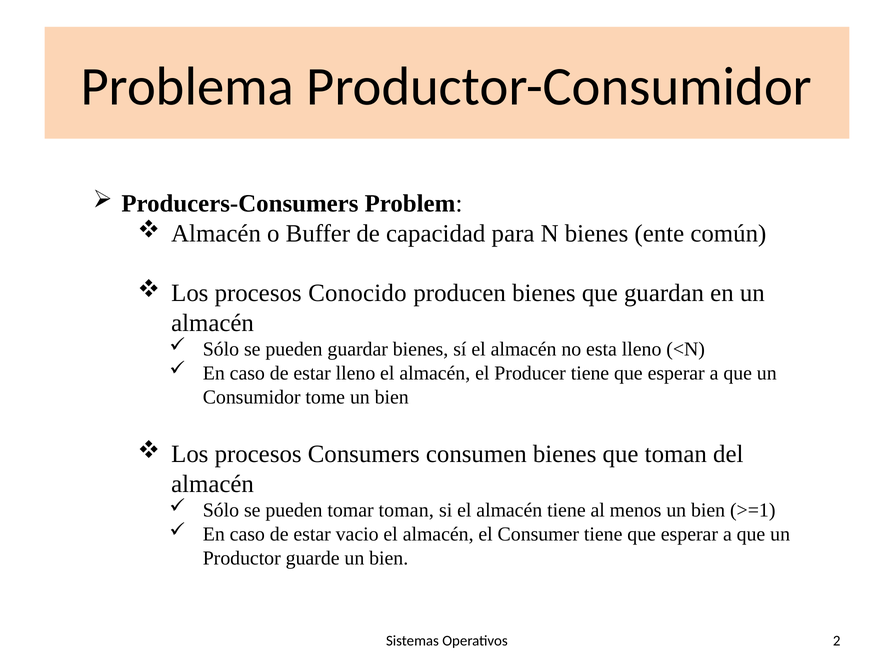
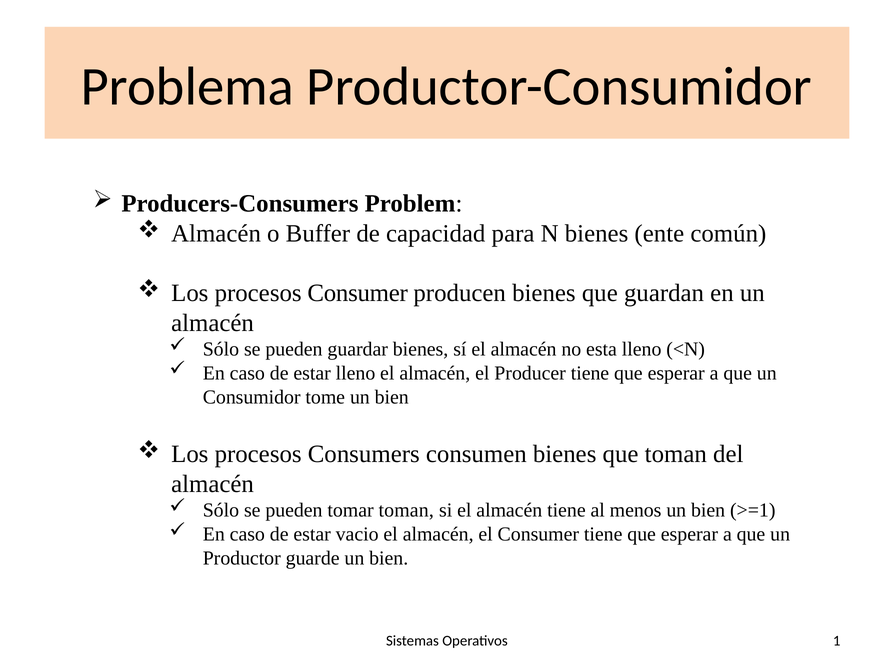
procesos Conocido: Conocido -> Consumer
2: 2 -> 1
